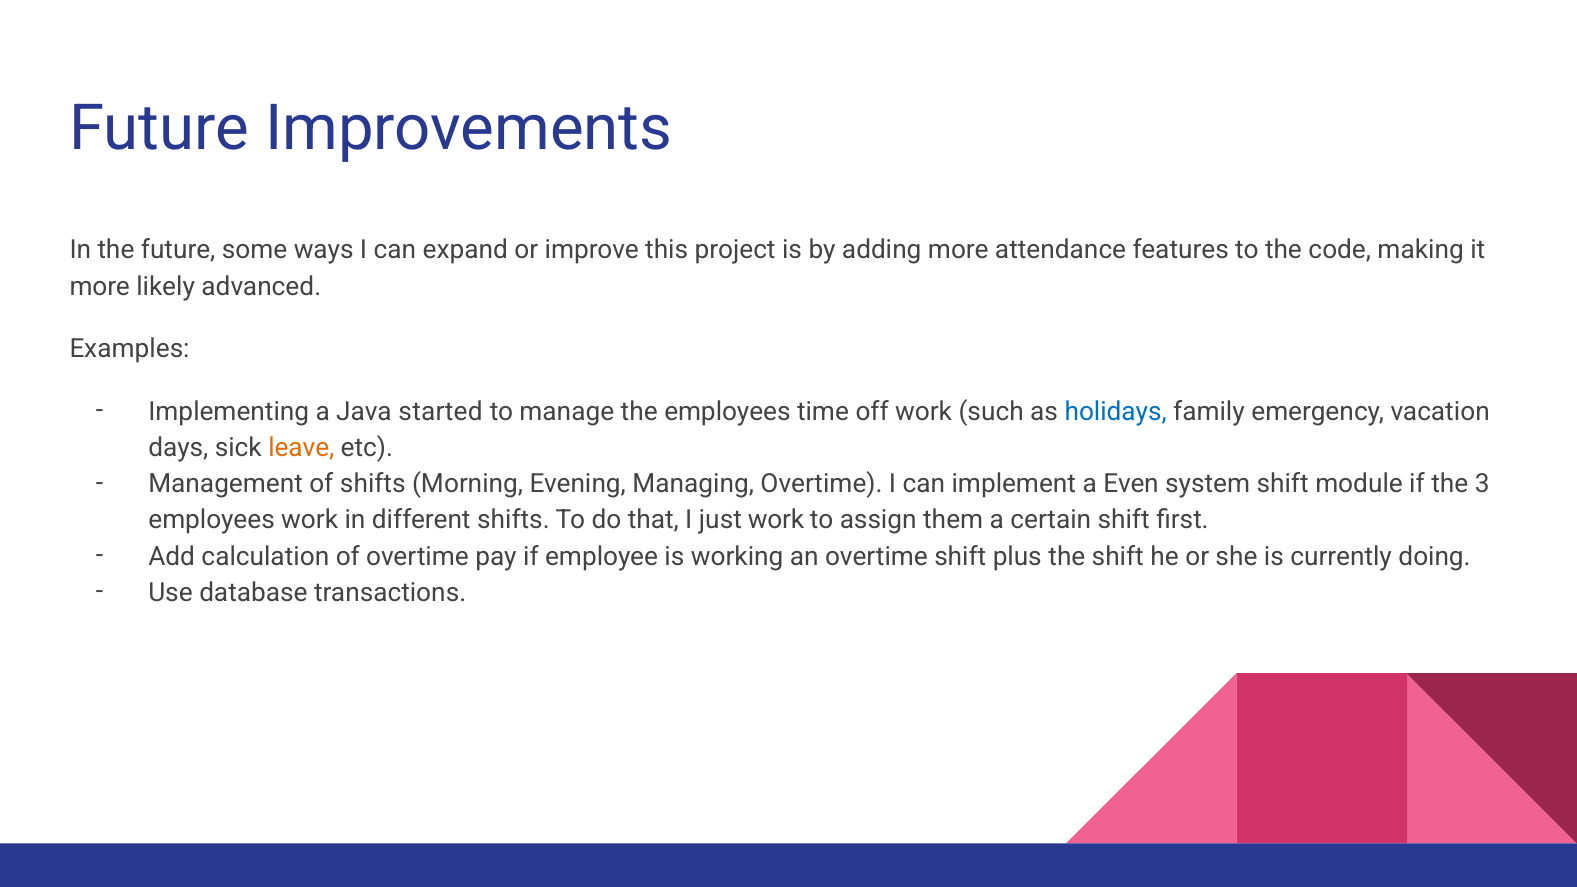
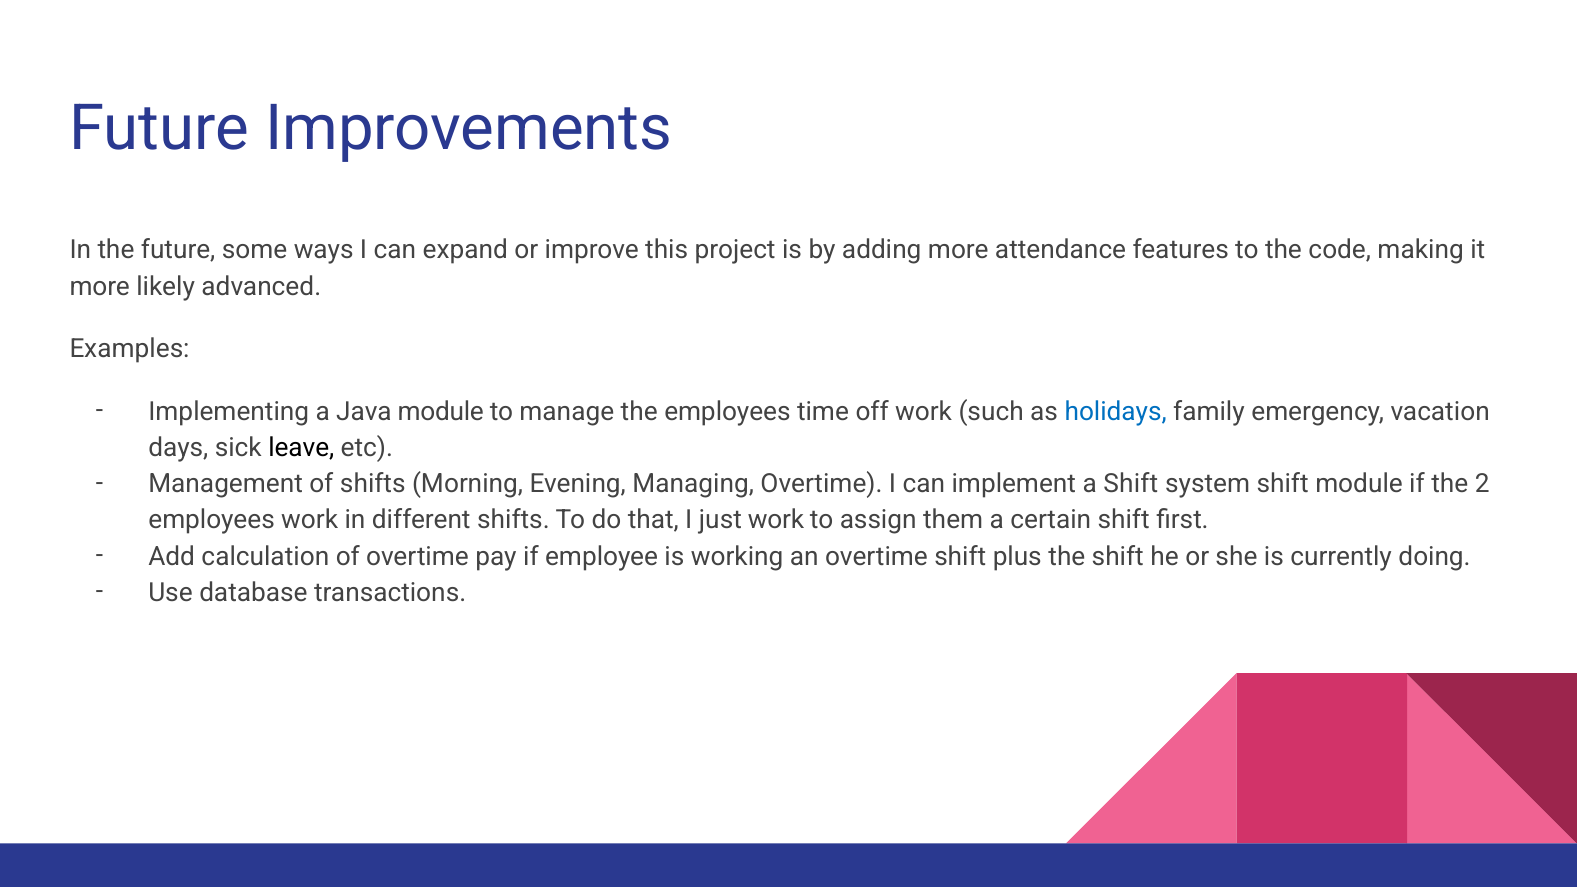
Java started: started -> module
leave colour: orange -> black
a Even: Even -> Shift
3: 3 -> 2
